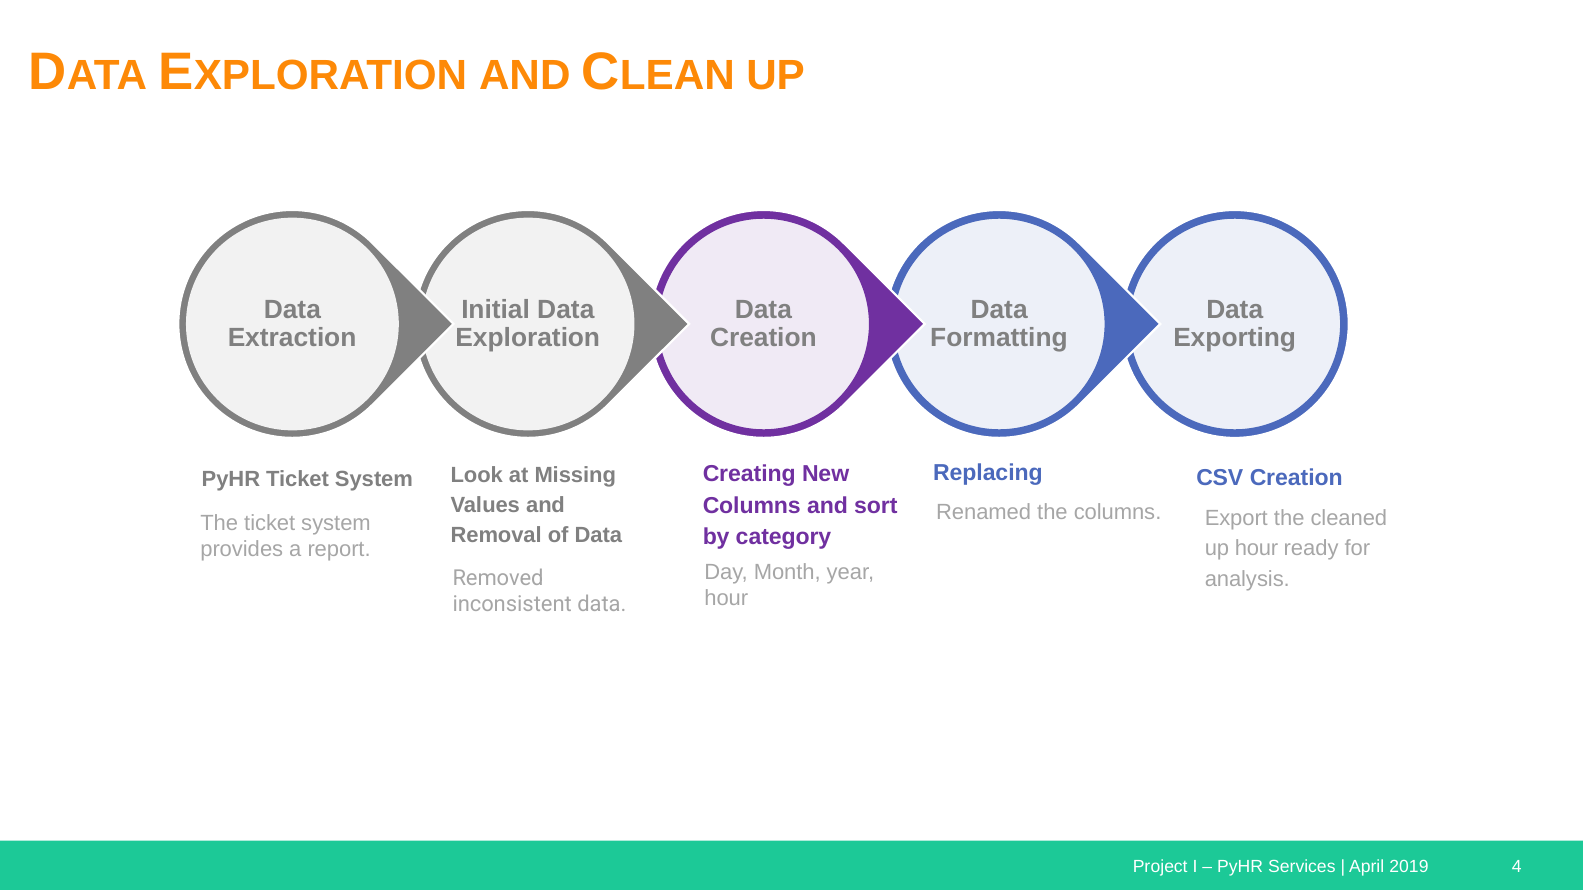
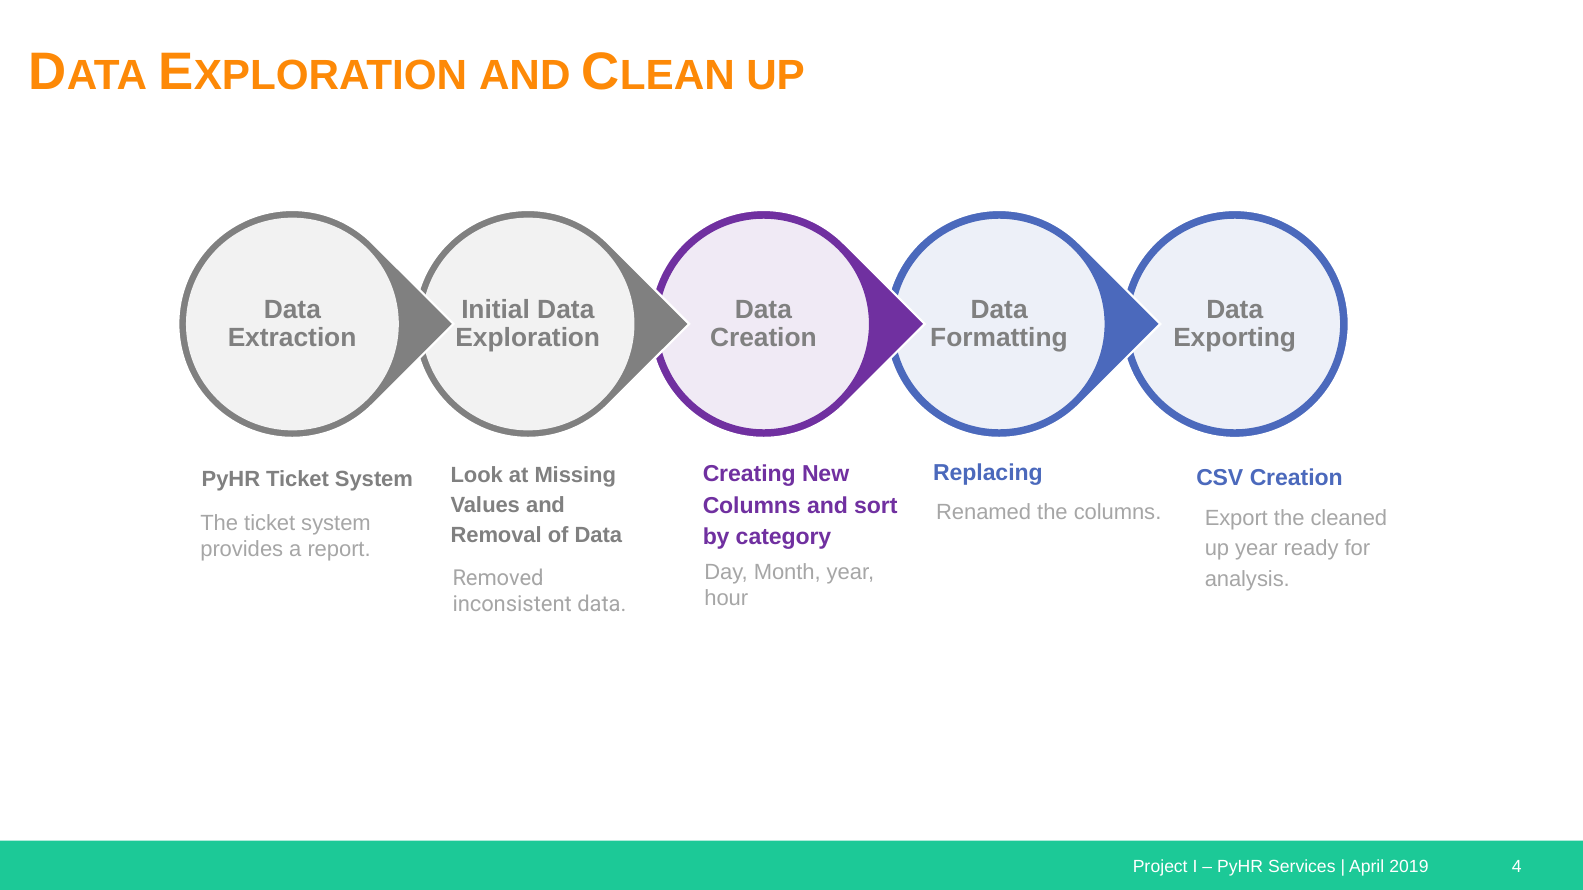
up hour: hour -> year
